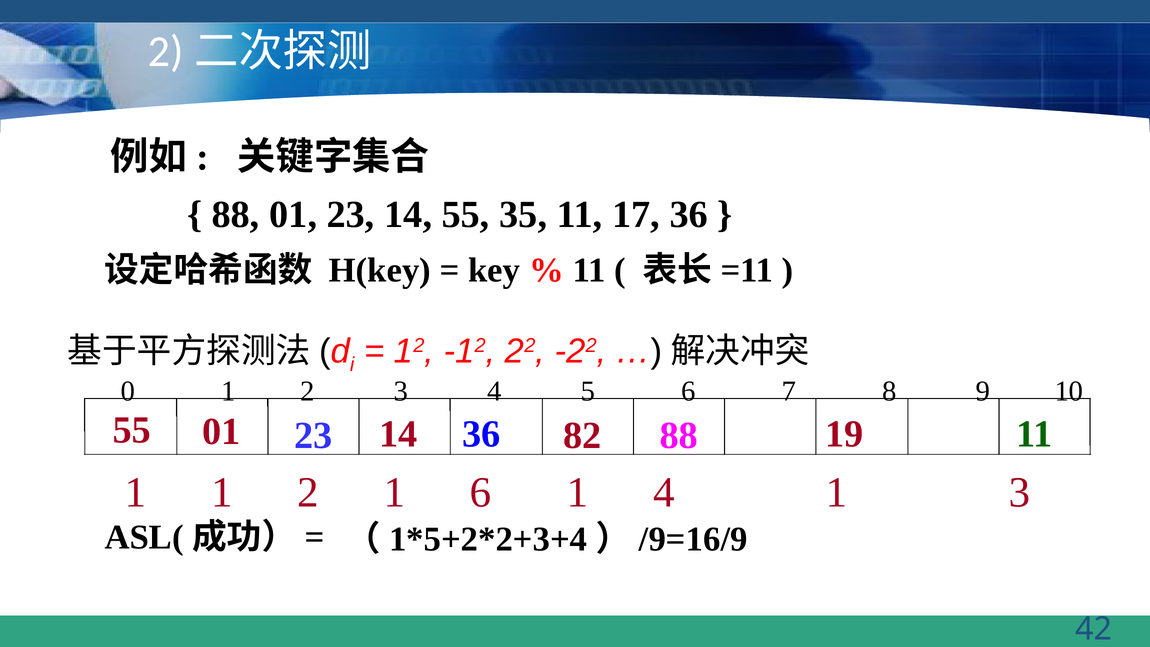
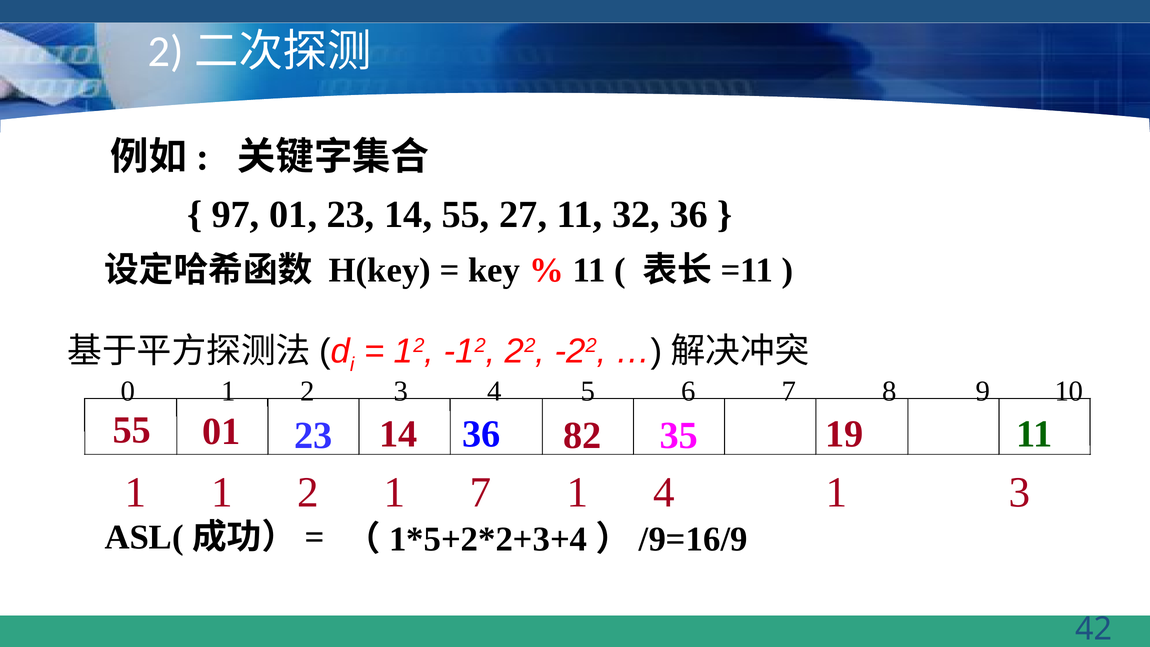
88 at (236, 214): 88 -> 97
35: 35 -> 27
17: 17 -> 32
14 88: 88 -> 35
1 6: 6 -> 7
